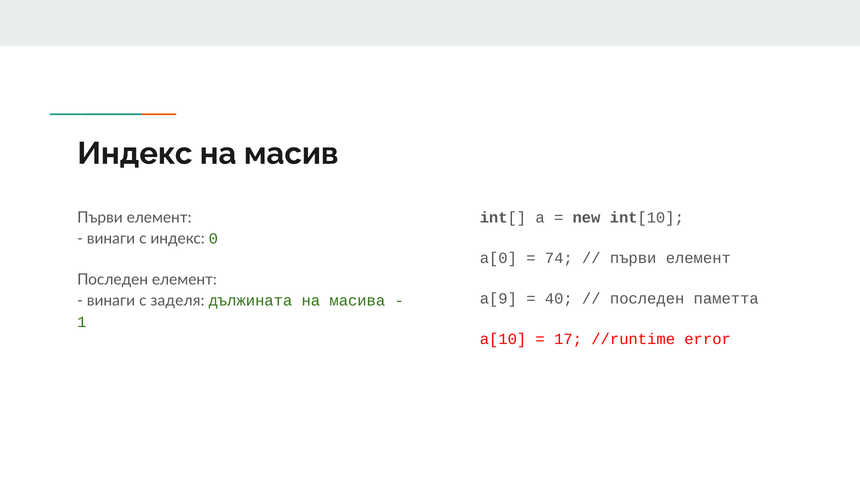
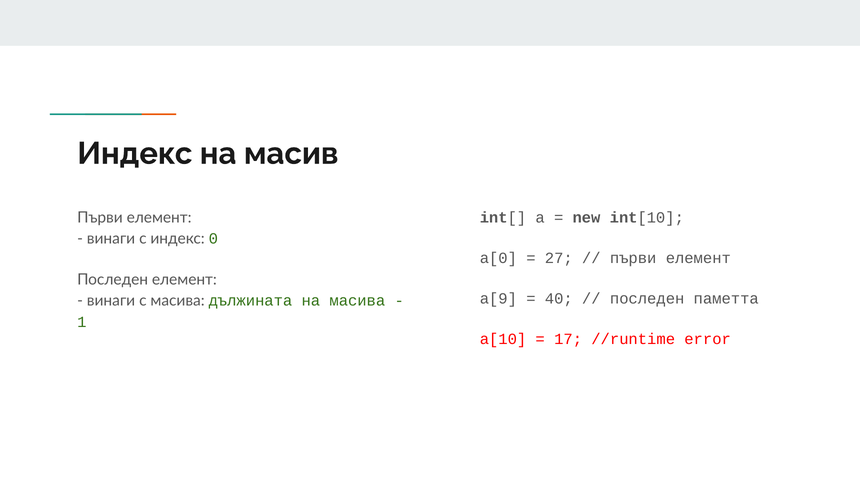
74: 74 -> 27
с заделя: заделя -> масива
